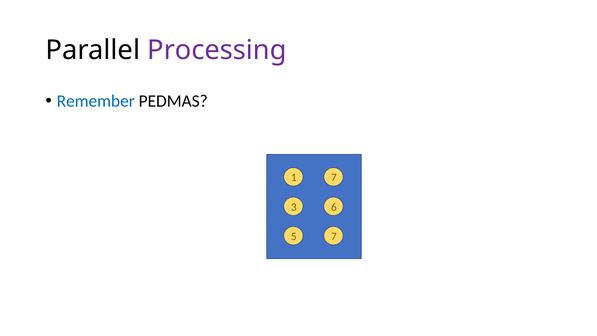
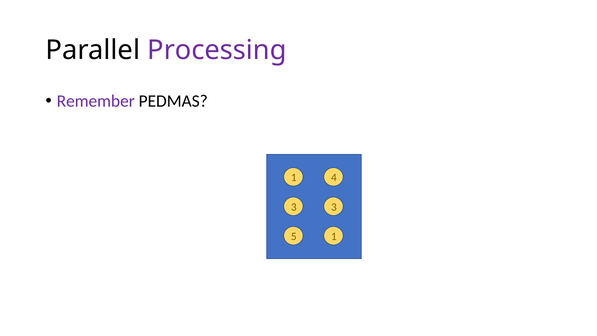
Remember colour: blue -> purple
1 7: 7 -> 4
3 6: 6 -> 3
5 7: 7 -> 1
